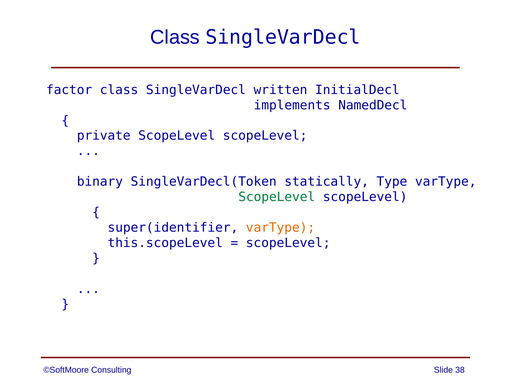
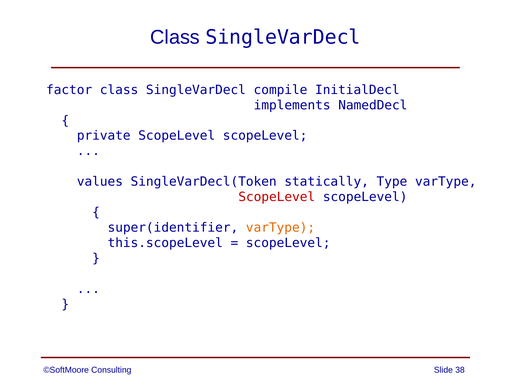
written: written -> compile
binary: binary -> values
ScopeLevel at (277, 197) colour: green -> red
